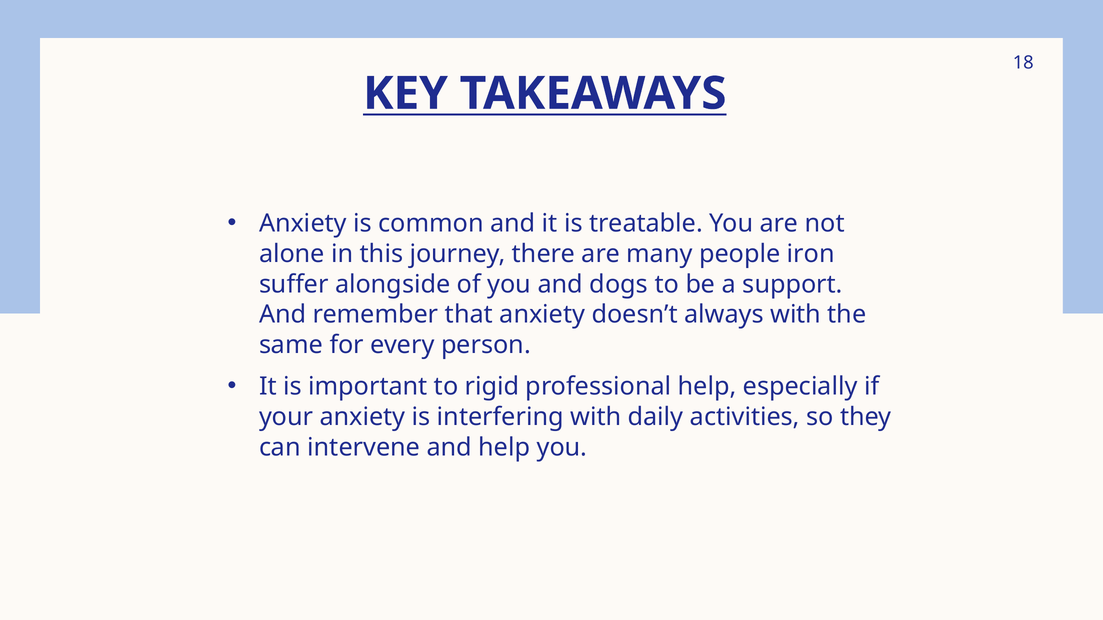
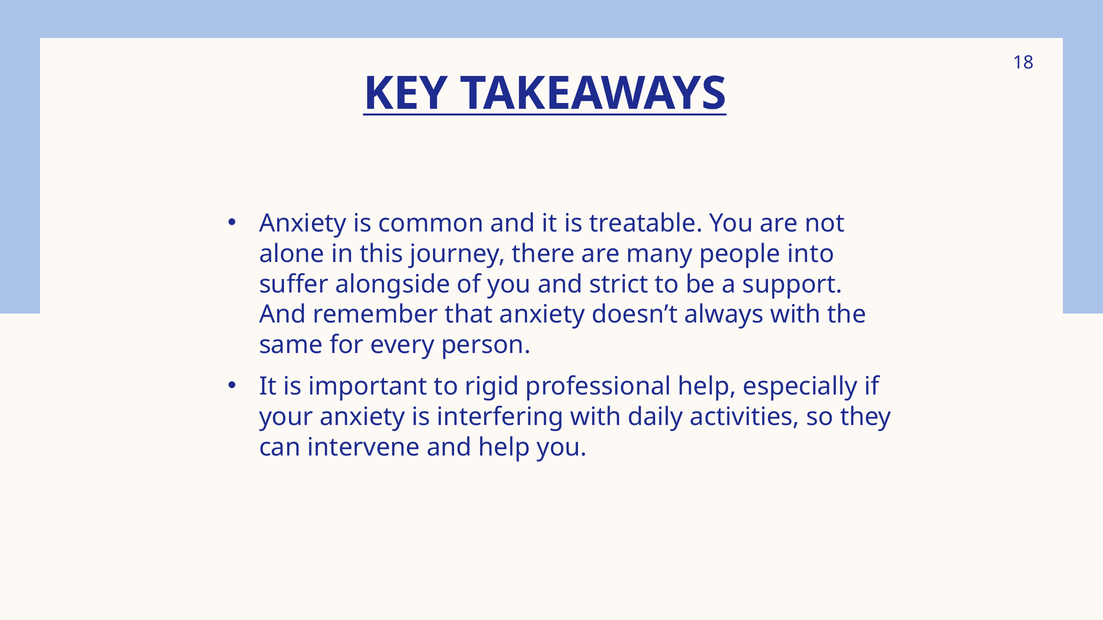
iron: iron -> into
dogs: dogs -> strict
